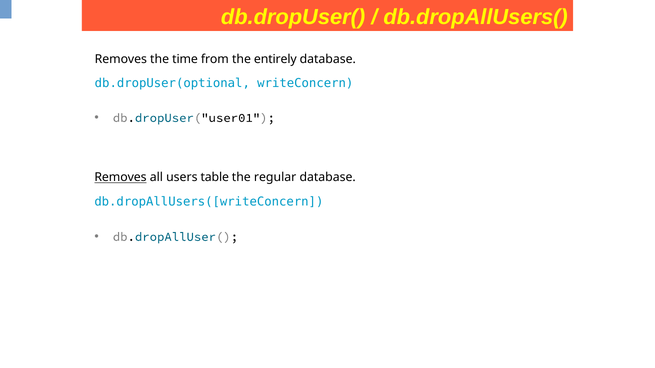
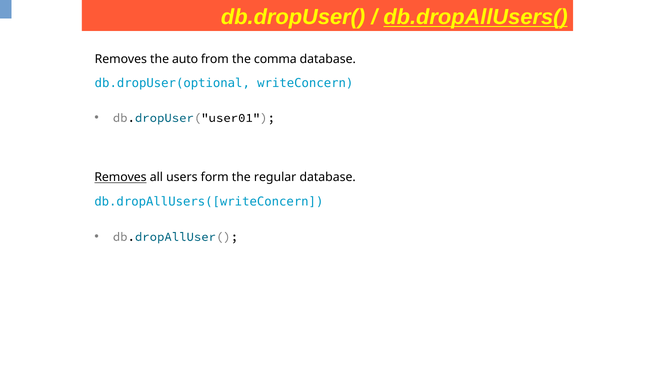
db.dropAllUsers( underline: none -> present
time: time -> auto
entirely: entirely -> comma
table: table -> form
